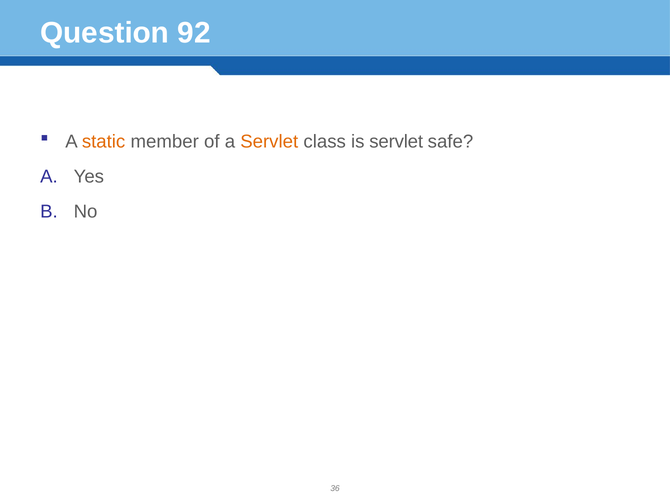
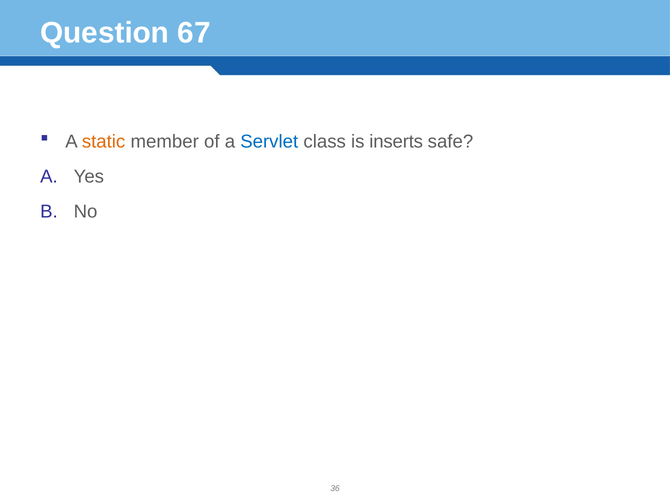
92: 92 -> 67
Servlet at (269, 142) colour: orange -> blue
is servlet: servlet -> inserts
